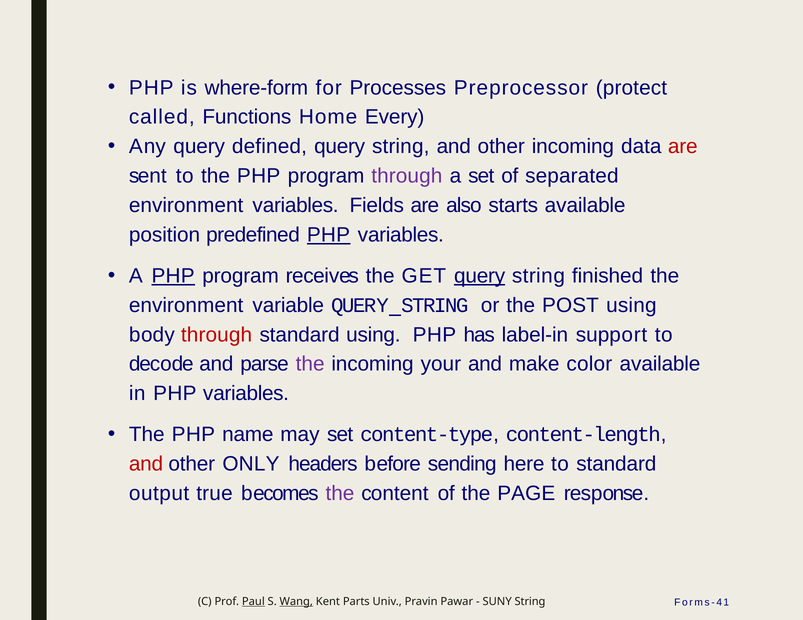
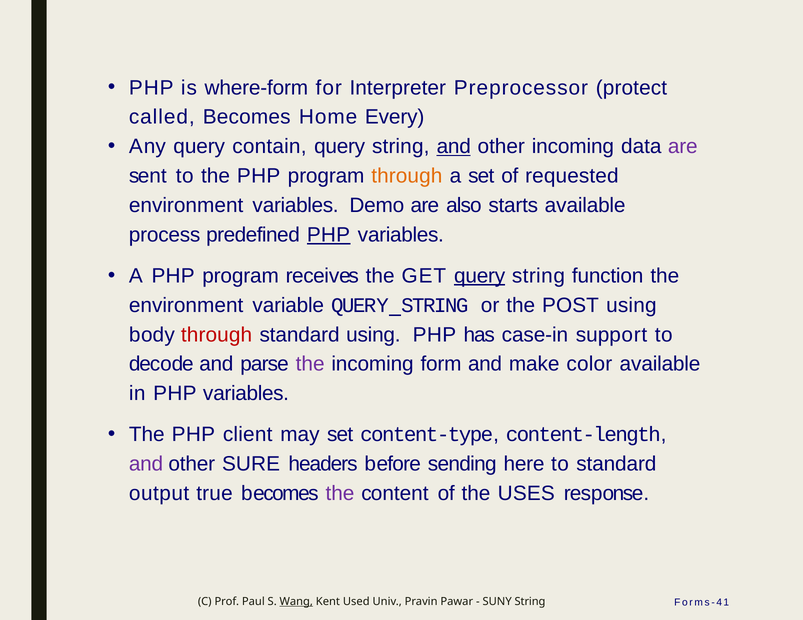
Processes: Processes -> Interpreter
called Functions: Functions -> Becomes
defined: defined -> contain
and at (454, 147) underline: none -> present
are at (683, 147) colour: red -> purple
through at (407, 176) colour: purple -> orange
separated: separated -> requested
Fields: Fields -> Demo
position: position -> process
PHP at (173, 276) underline: present -> none
finished: finished -> function
label-in: label-in -> case-in
your: your -> form
name: name -> client
and at (146, 464) colour: red -> purple
ONLY: ONLY -> SURE
PAGE: PAGE -> USES
Paul underline: present -> none
Parts: Parts -> Used
